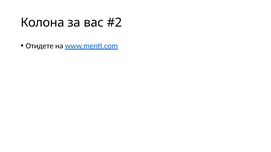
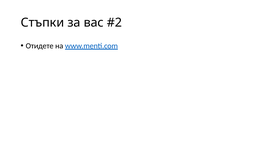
Колона: Колона -> Стъпки
